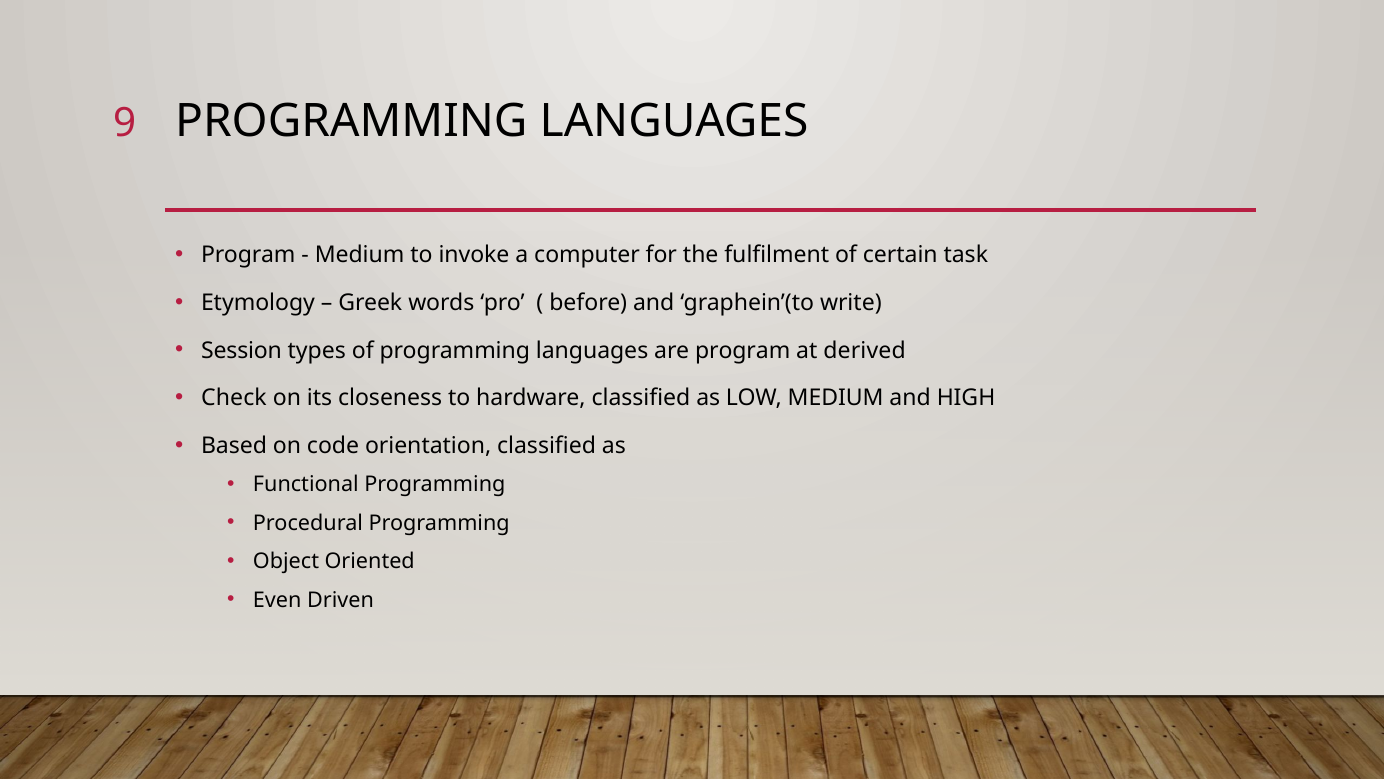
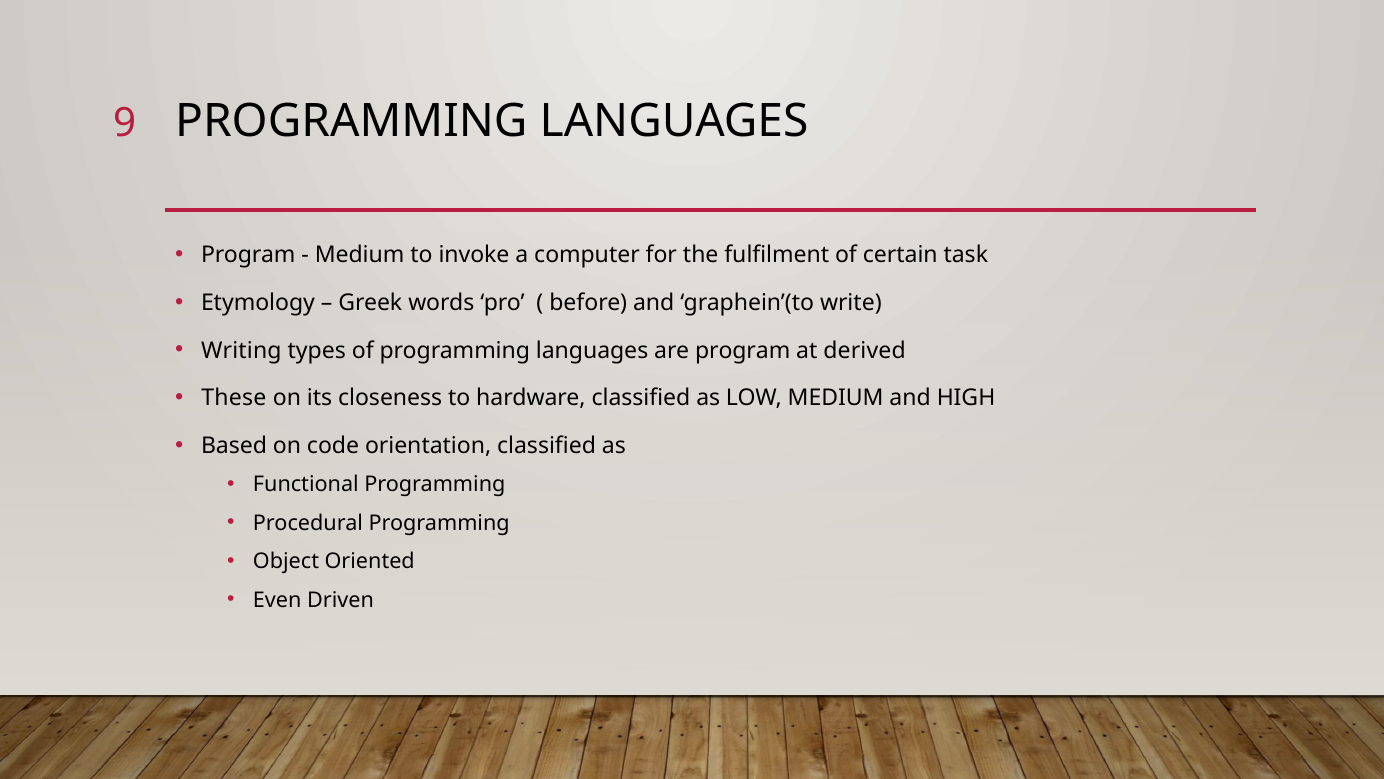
Session: Session -> Writing
Check: Check -> These
